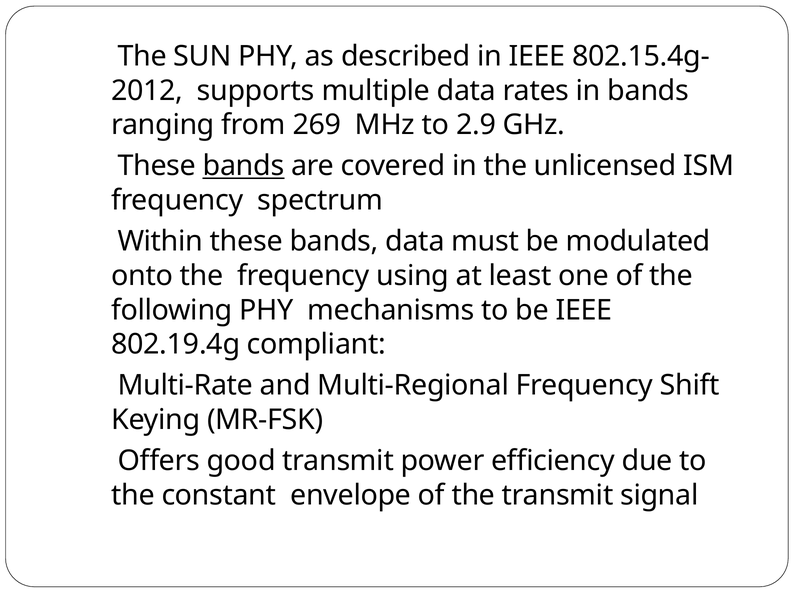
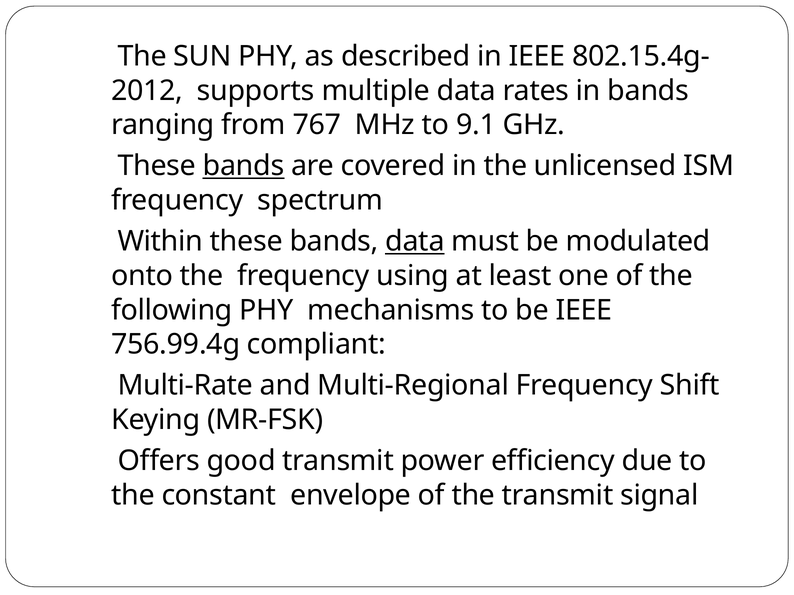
269: 269 -> 767
2.9: 2.9 -> 9.1
data at (415, 242) underline: none -> present
802.19.4g: 802.19.4g -> 756.99.4g
